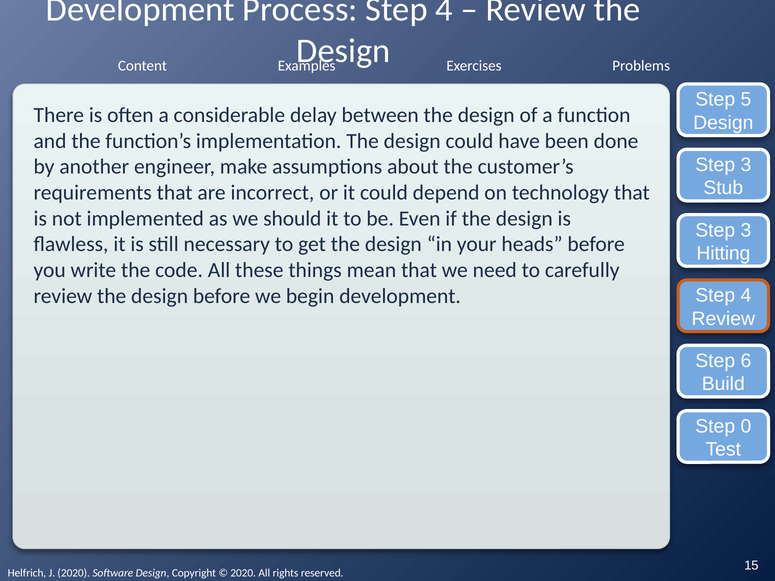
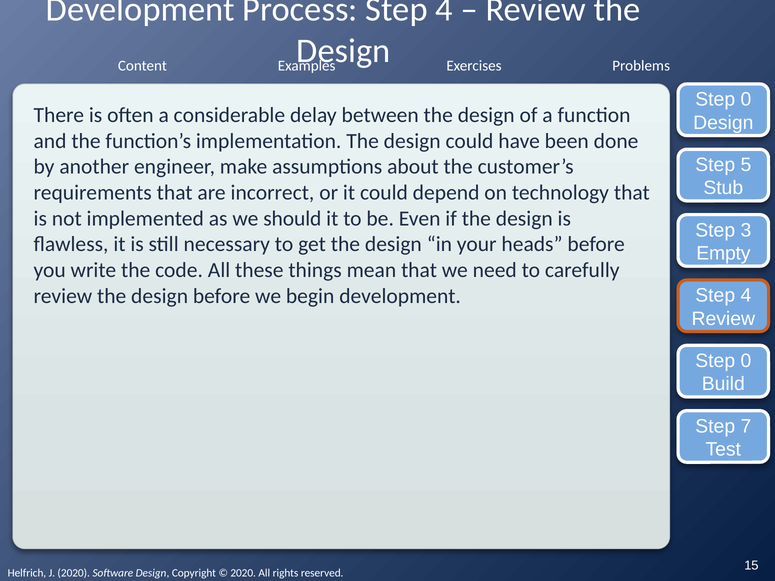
5 at (746, 100): 5 -> 0
3 at (746, 165): 3 -> 5
Hitting: Hitting -> Empty
6 at (746, 361): 6 -> 0
0: 0 -> 7
